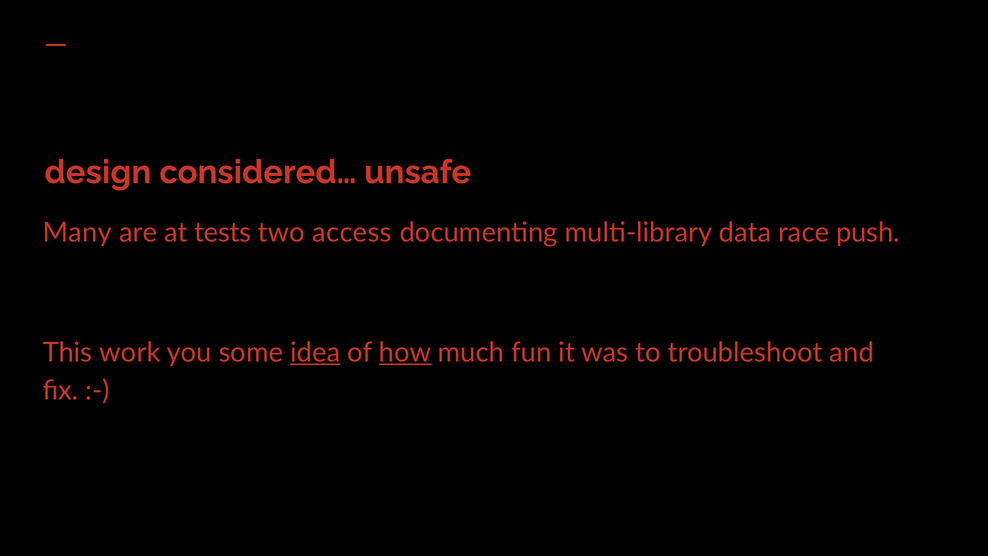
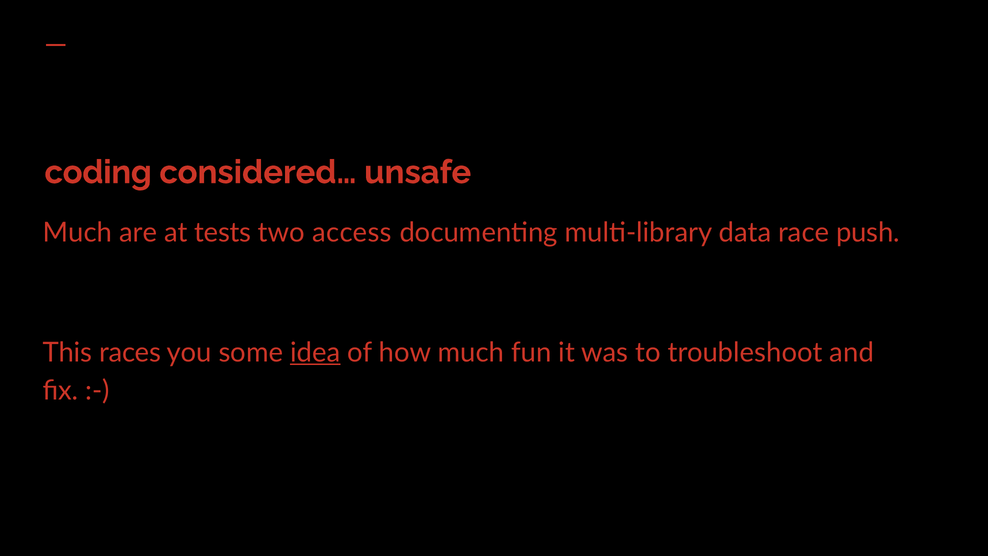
design: design -> coding
Many at (77, 233): Many -> Much
work: work -> races
how underline: present -> none
